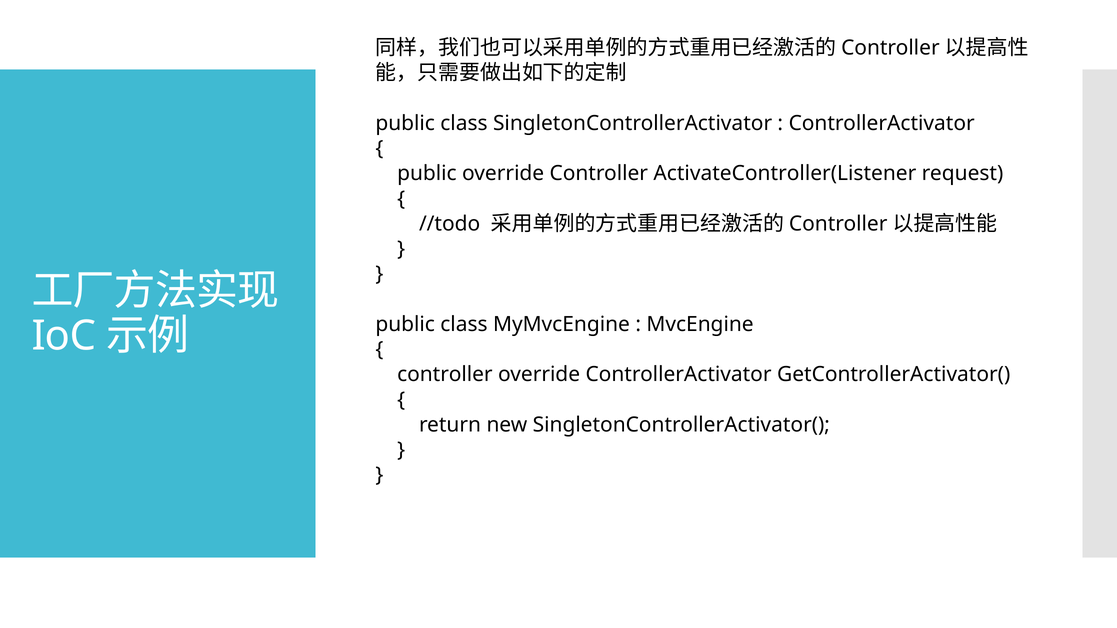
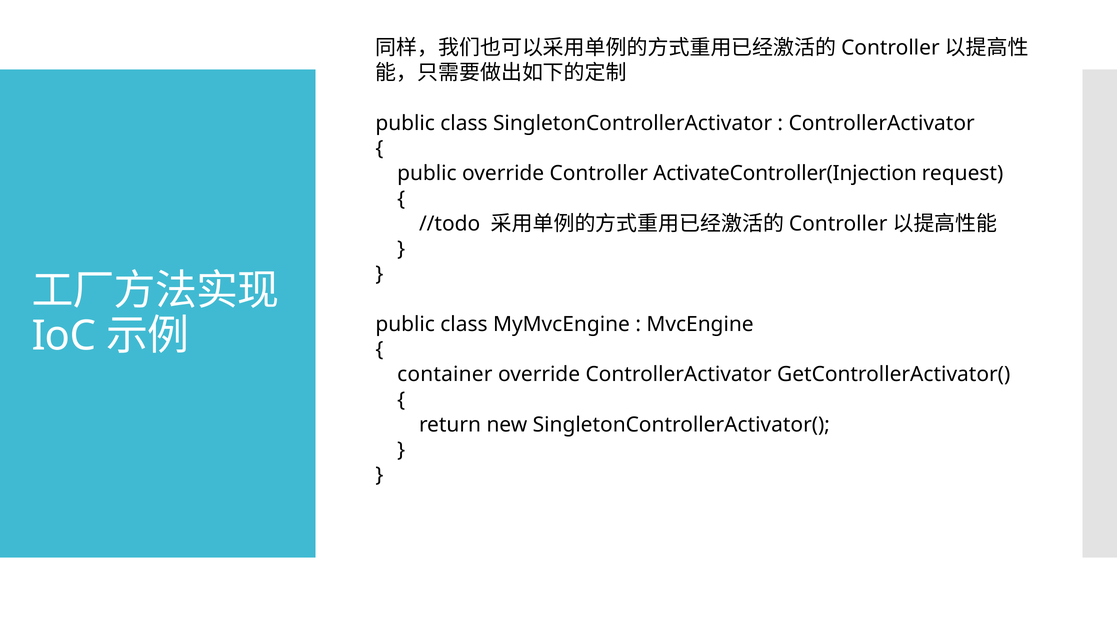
ActivateController(Listener: ActivateController(Listener -> ActivateController(Injection
controller at (445, 375): controller -> container
